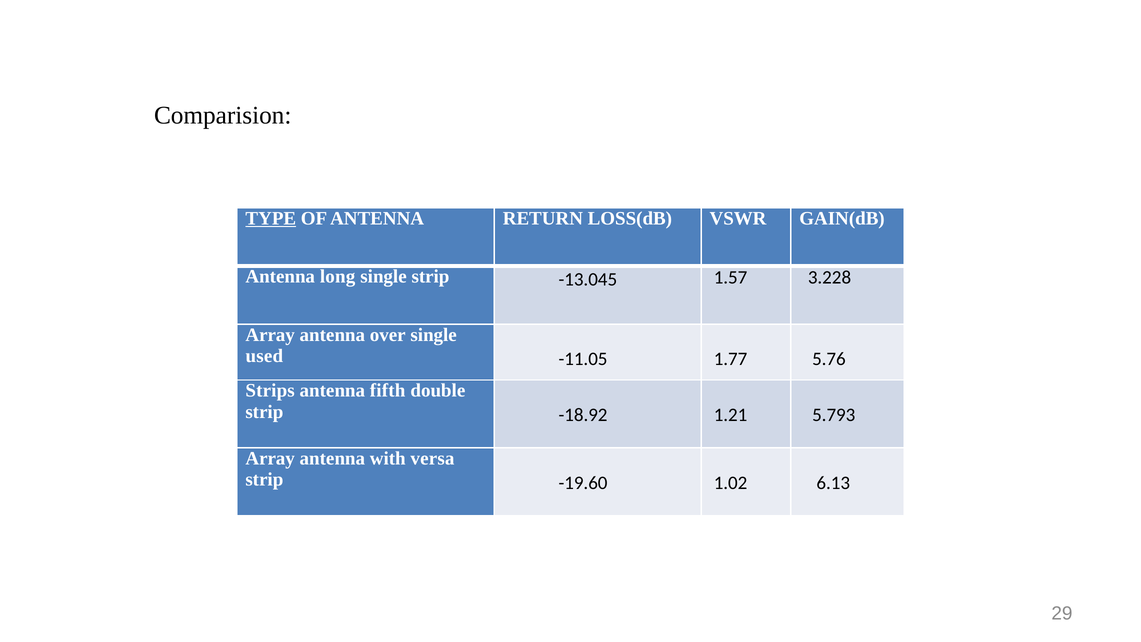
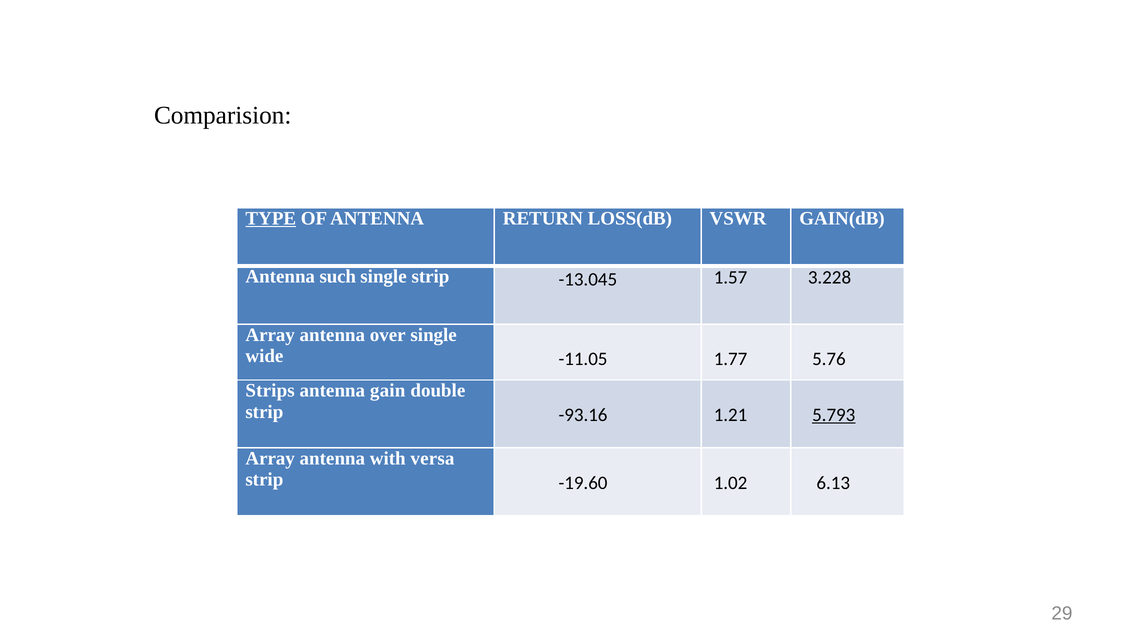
long: long -> such
used: used -> wide
fifth: fifth -> gain
-18.92: -18.92 -> -93.16
5.793 underline: none -> present
